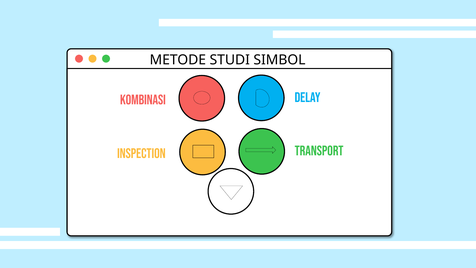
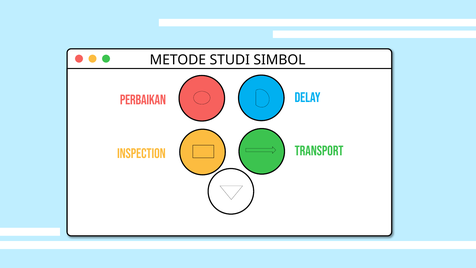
KOMBINASI: KOMBINASI -> PERBAIKAN
